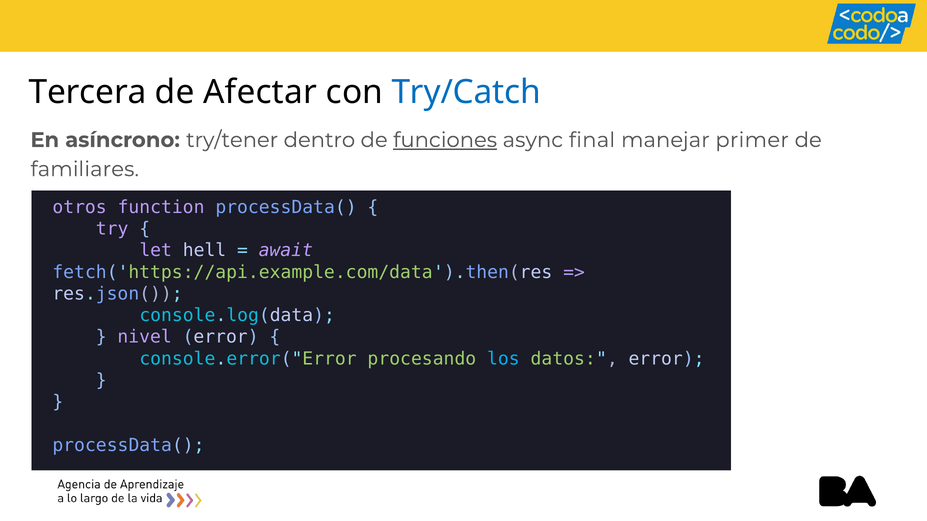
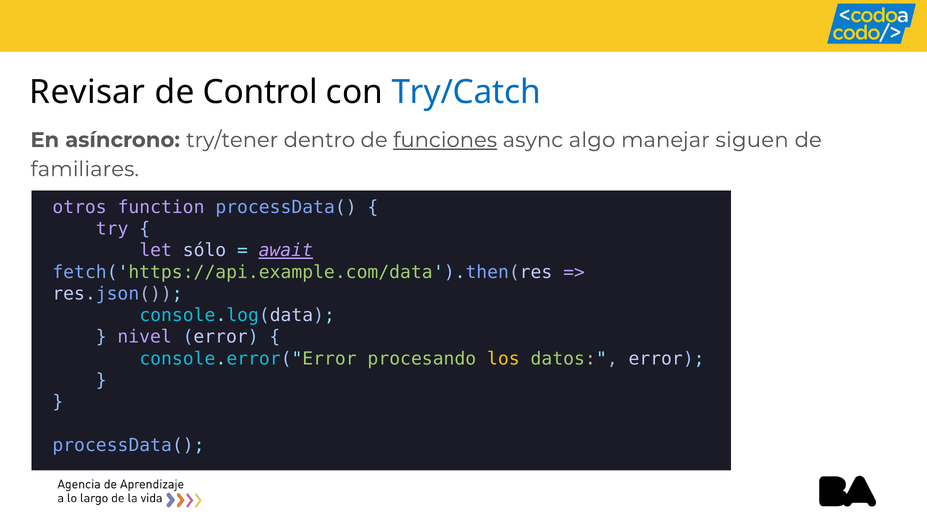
Tercera: Tercera -> Revisar
Afectar: Afectar -> Control
final: final -> algo
primer: primer -> siguen
hell: hell -> sólo
await underline: none -> present
los colour: light blue -> yellow
